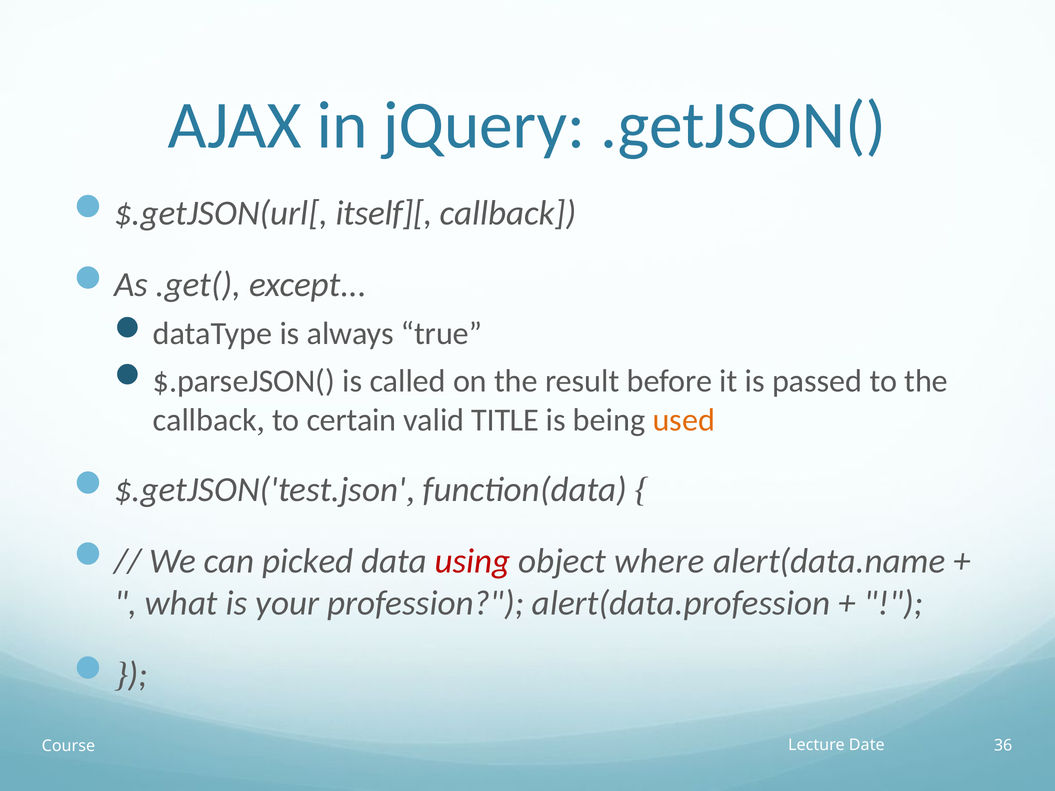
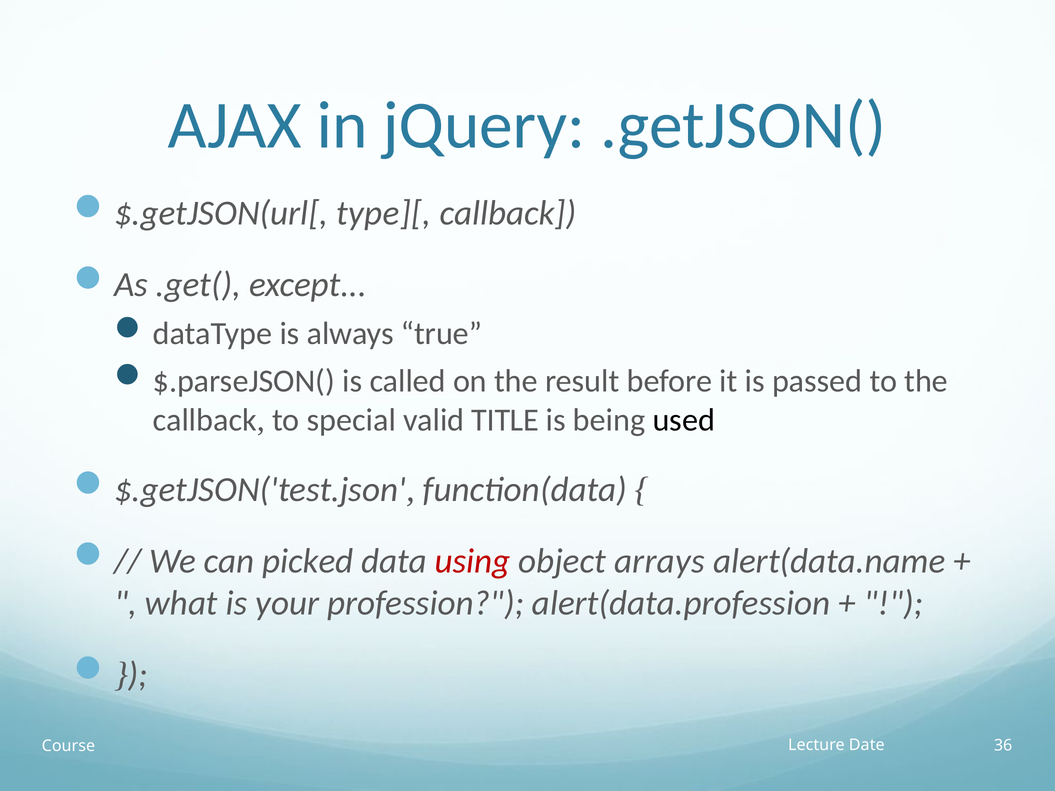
itself][: itself][ -> type][
certain: certain -> special
used colour: orange -> black
where: where -> arrays
